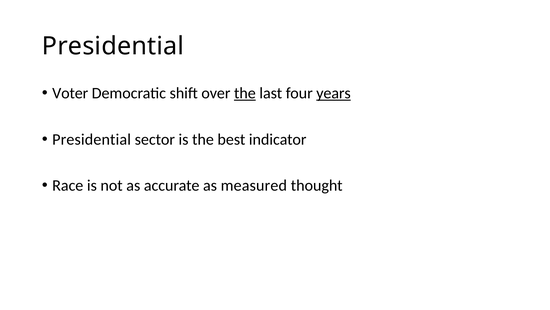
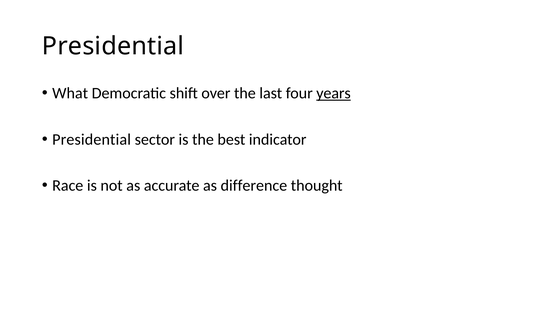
Voter: Voter -> What
the at (245, 93) underline: present -> none
measured: measured -> difference
